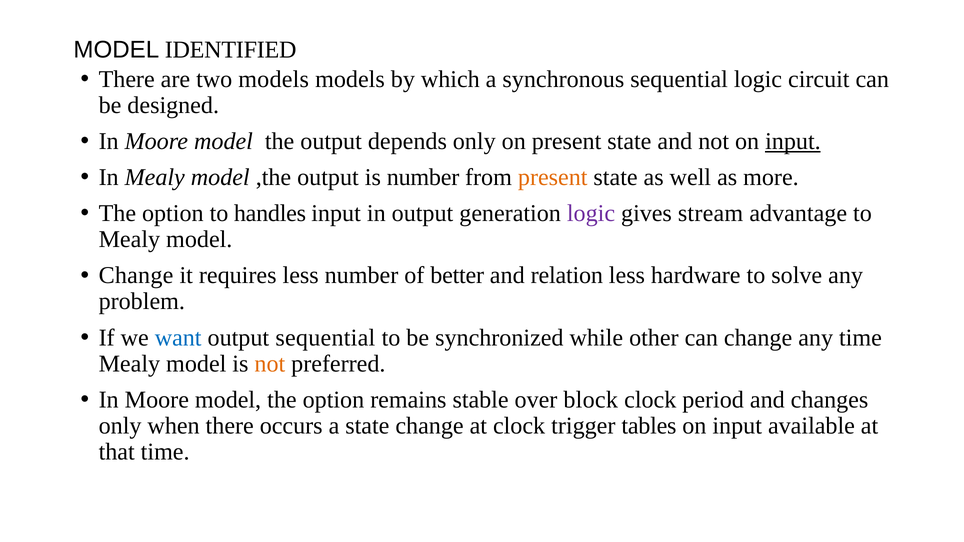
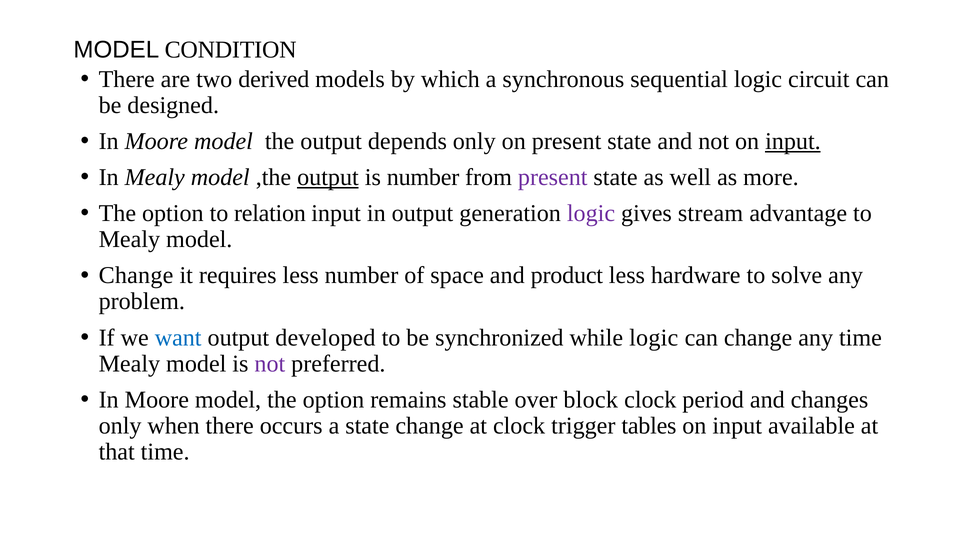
IDENTIFIED: IDENTIFIED -> CONDITION
two models: models -> derived
output at (328, 178) underline: none -> present
present at (553, 178) colour: orange -> purple
handles: handles -> relation
better: better -> space
relation: relation -> product
output sequential: sequential -> developed
while other: other -> logic
not at (270, 364) colour: orange -> purple
